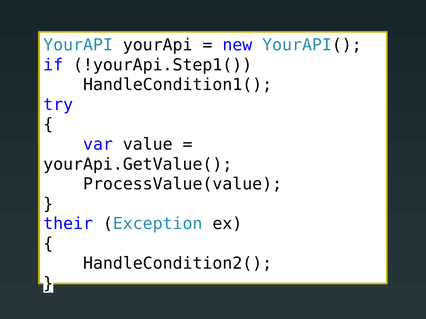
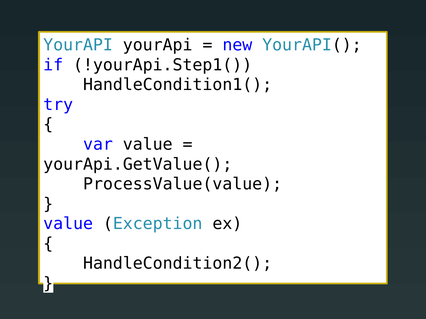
their at (68, 224): their -> value
